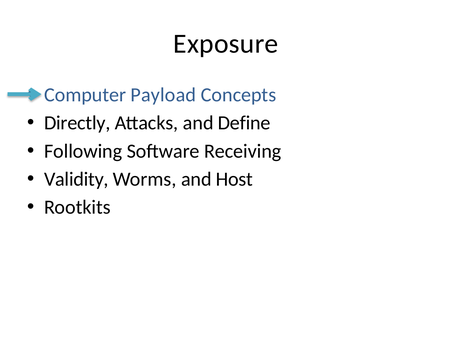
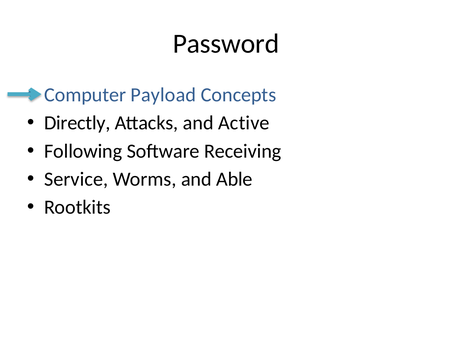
Exposure: Exposure -> Password
Define: Define -> Active
Validity: Validity -> Service
Host: Host -> Able
